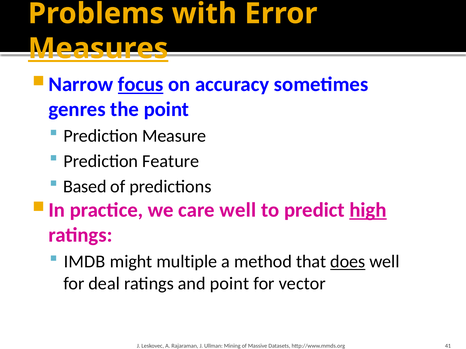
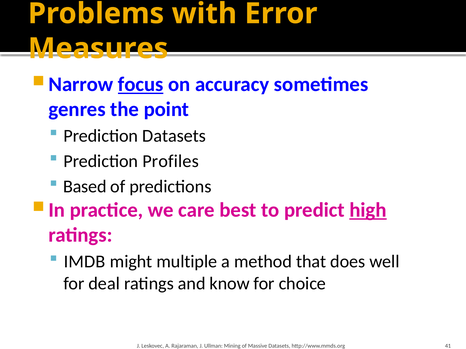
Measures underline: present -> none
Prediction Measure: Measure -> Datasets
Feature: Feature -> Profiles
care well: well -> best
does underline: present -> none
and point: point -> know
vector: vector -> choice
